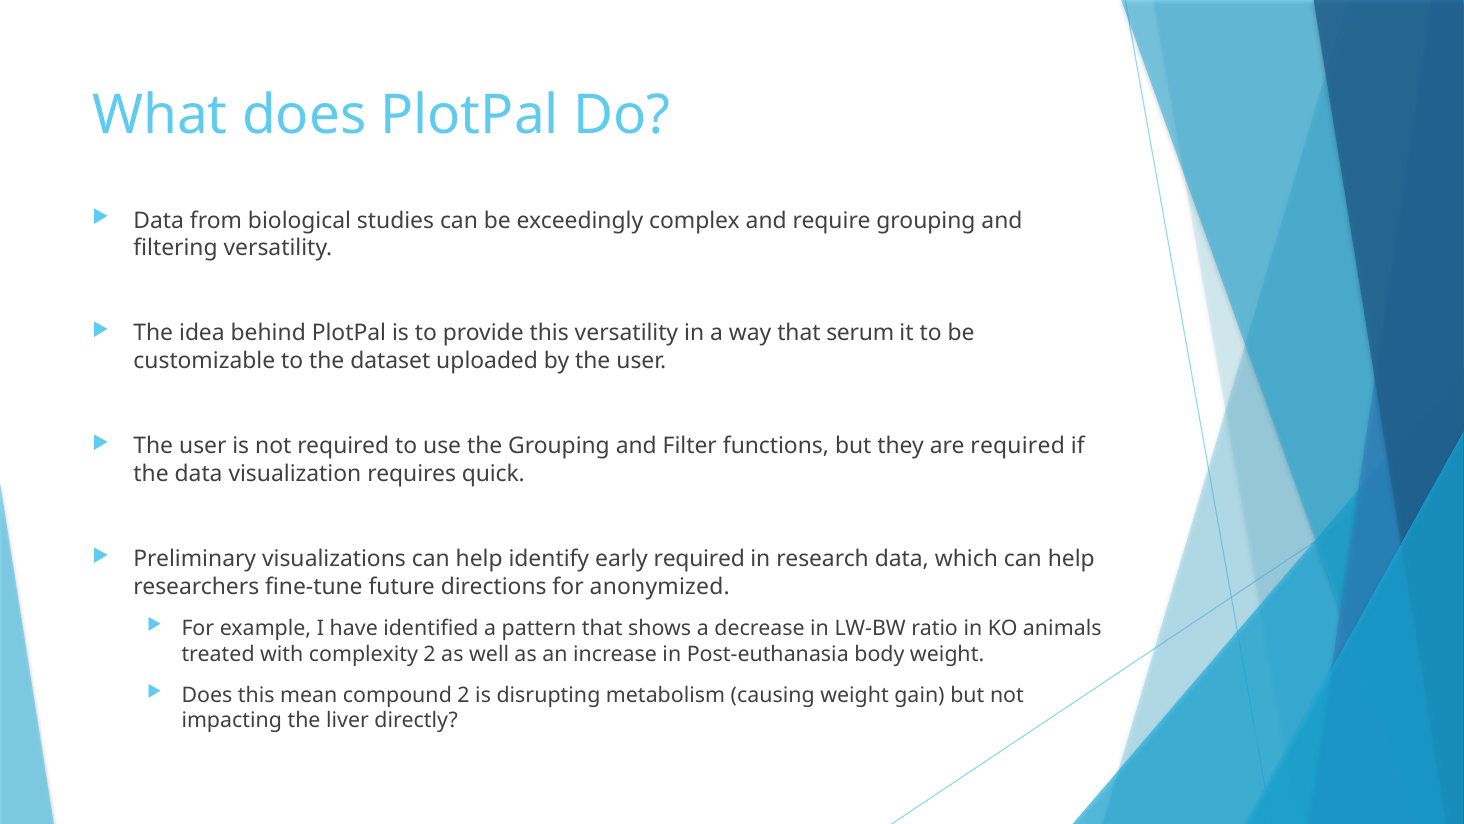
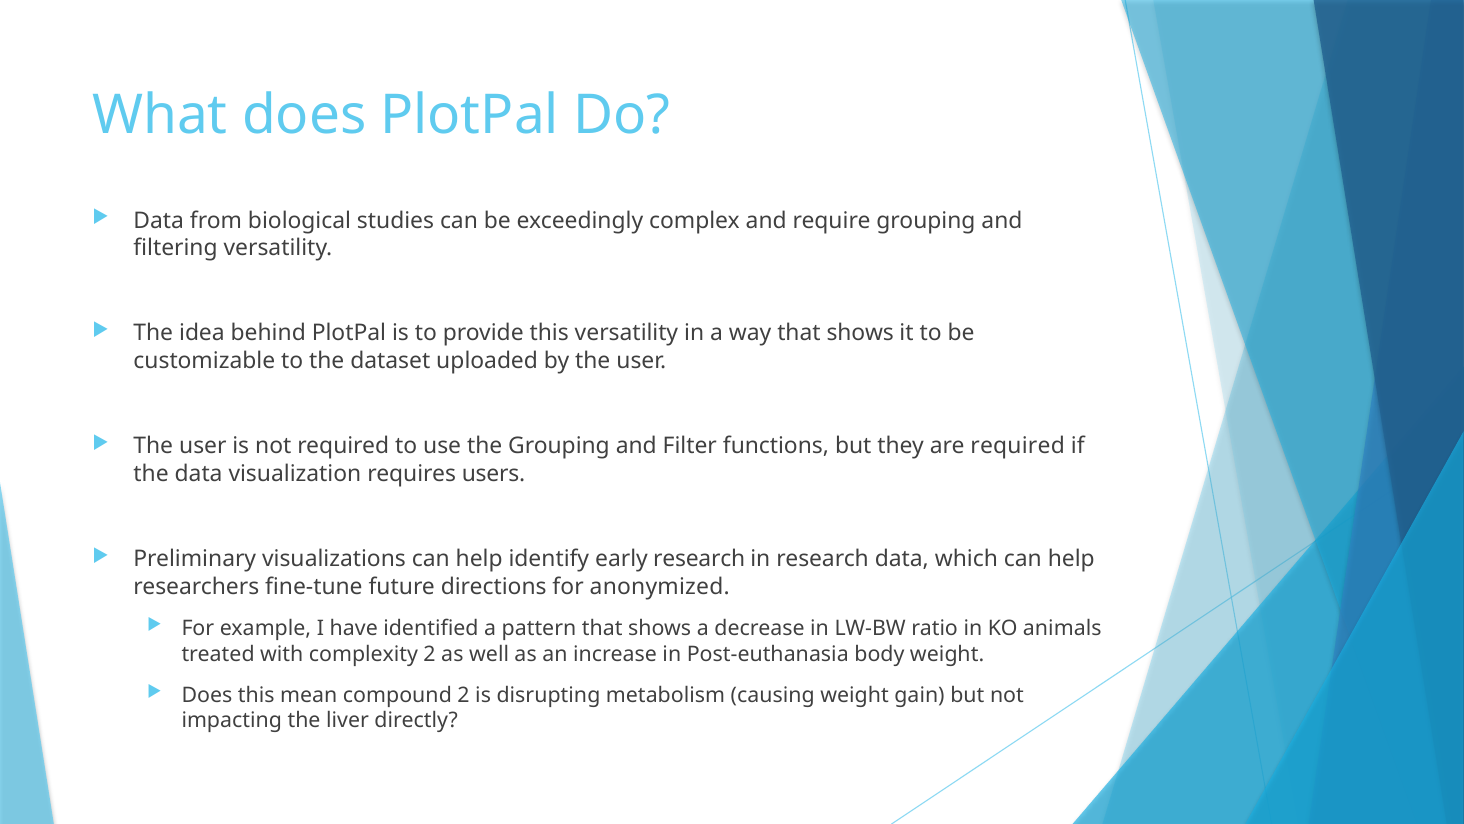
way that serum: serum -> shows
quick: quick -> users
early required: required -> research
